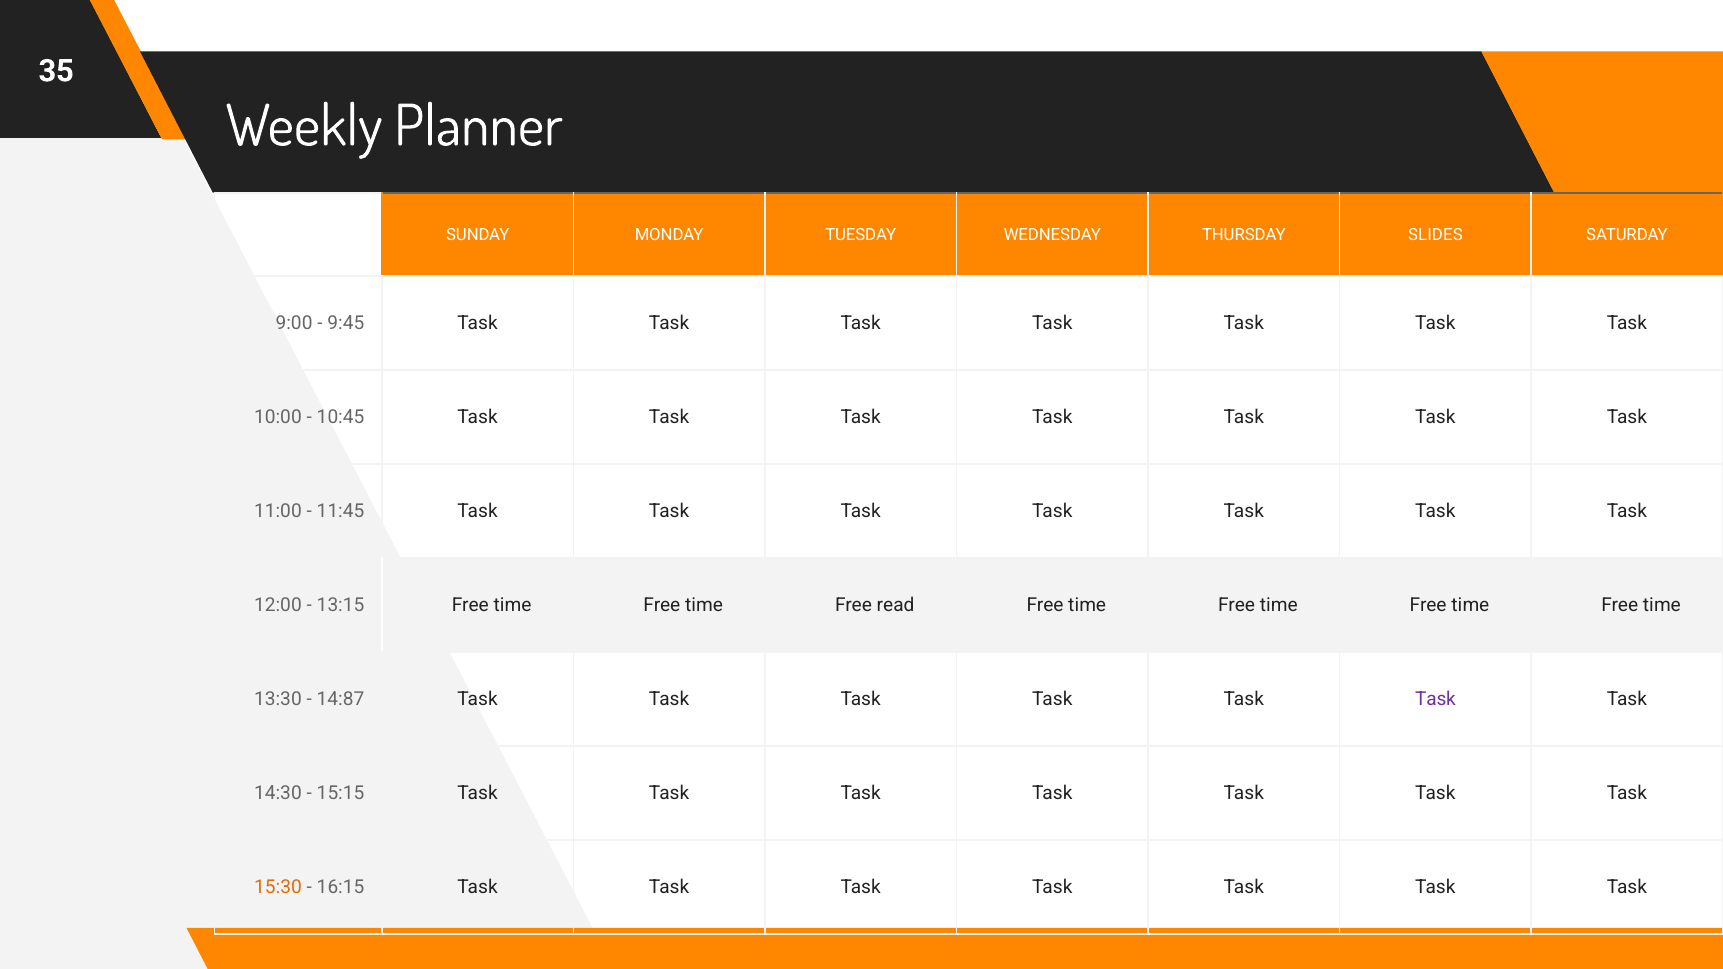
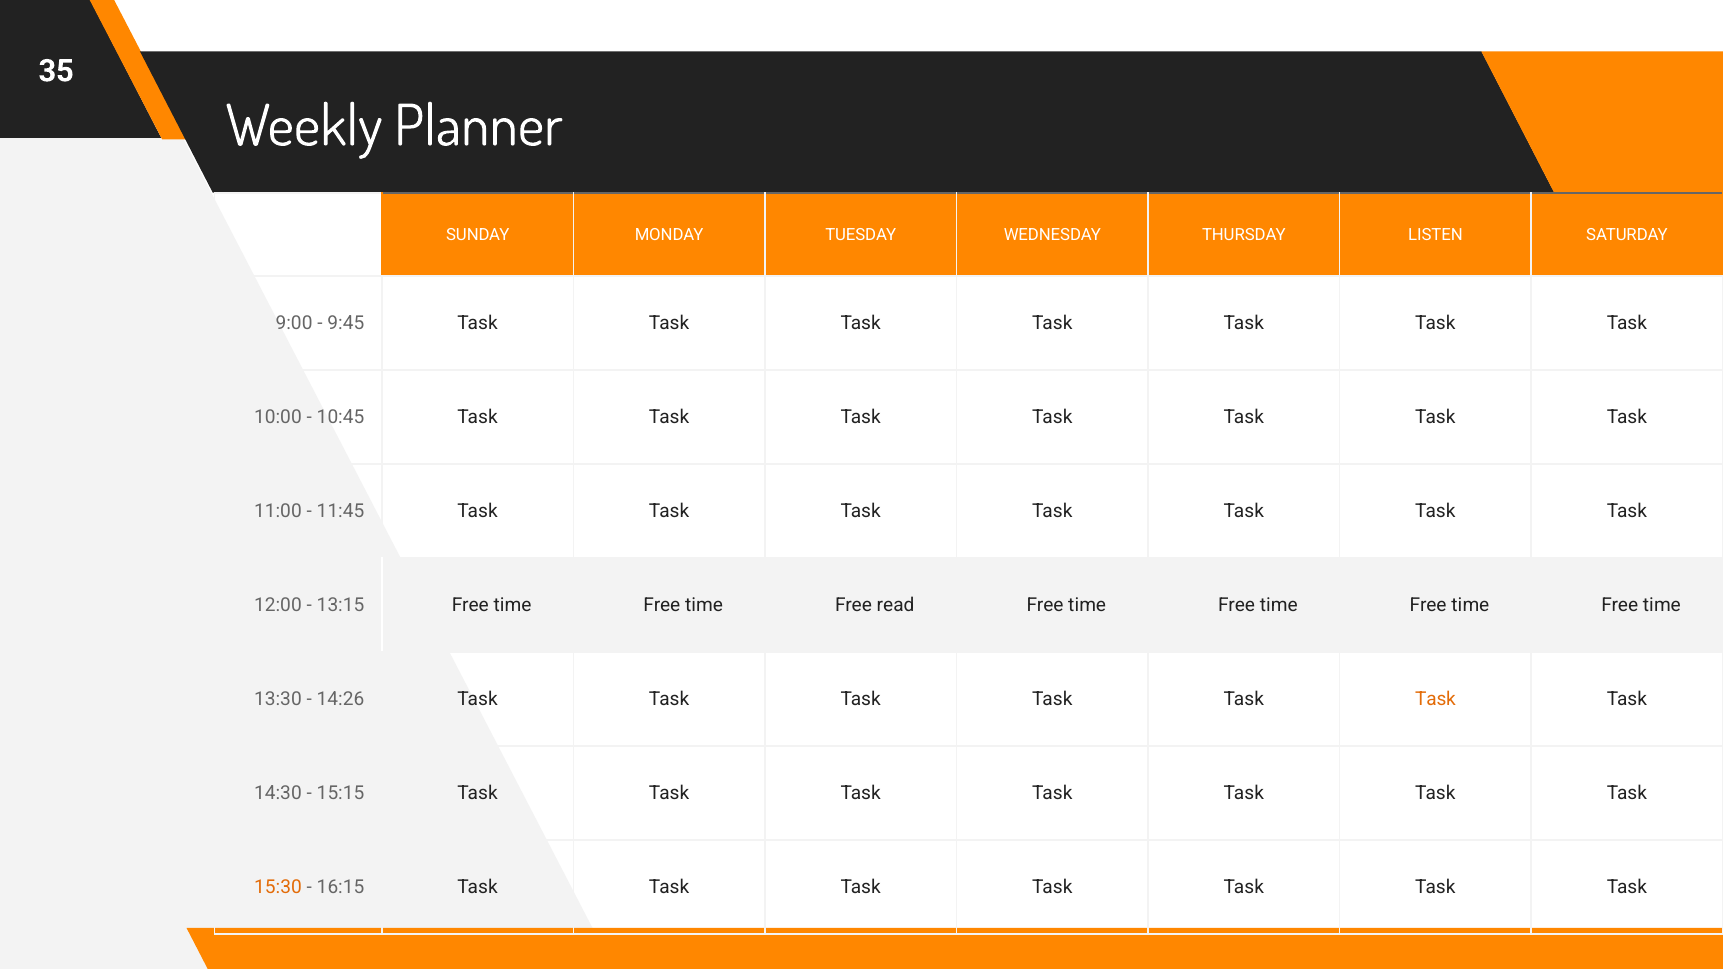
SLIDES: SLIDES -> LISTEN
14:87: 14:87 -> 14:26
Task at (1436, 699) colour: purple -> orange
